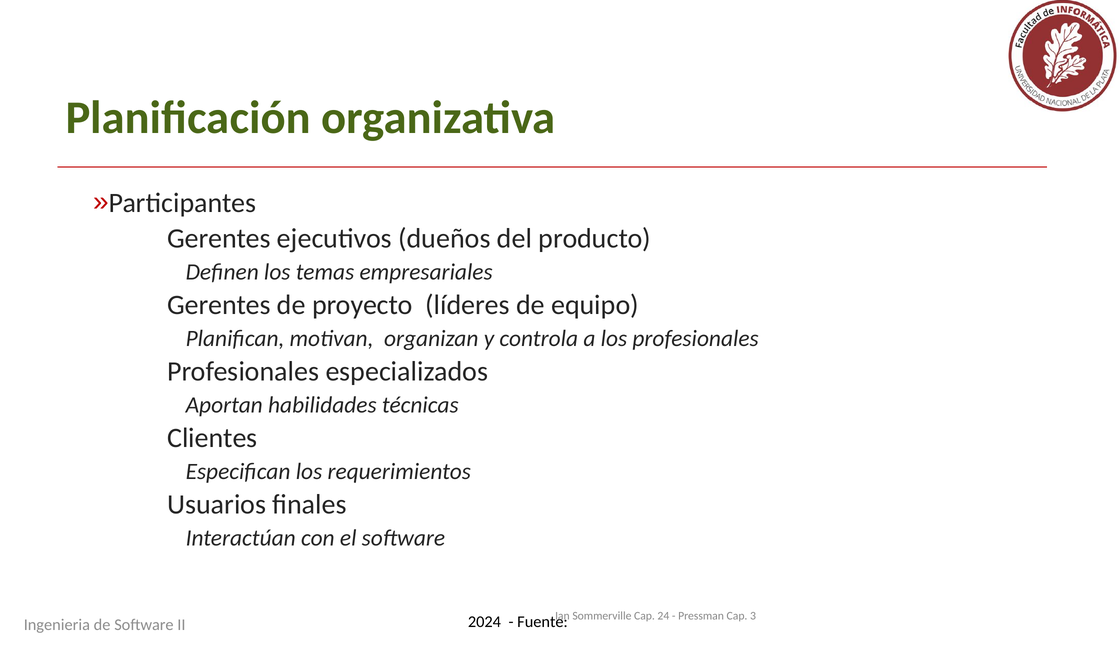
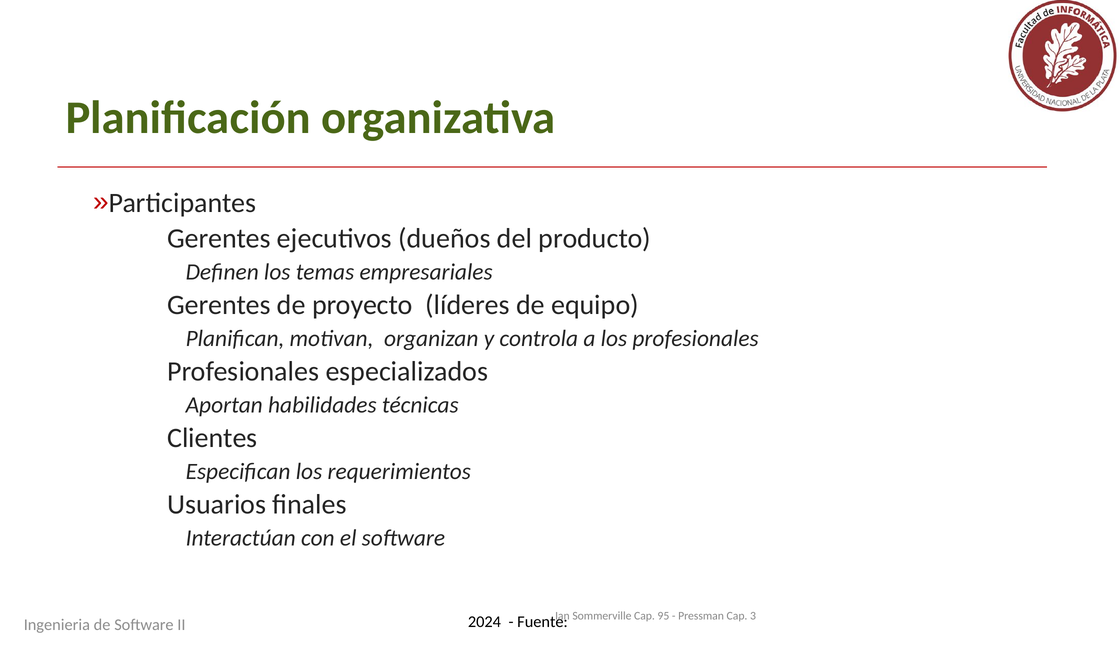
24: 24 -> 95
